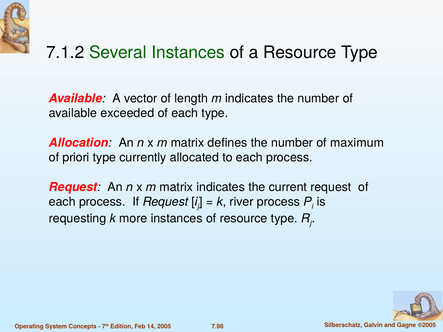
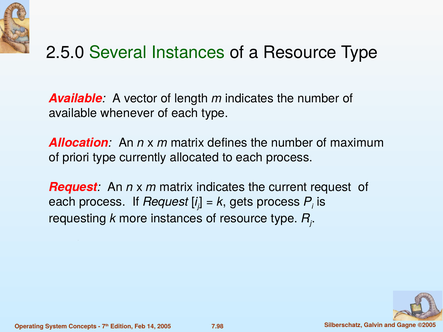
7.1.2: 7.1.2 -> 2.5.0
exceeded: exceeded -> whenever
river: river -> gets
